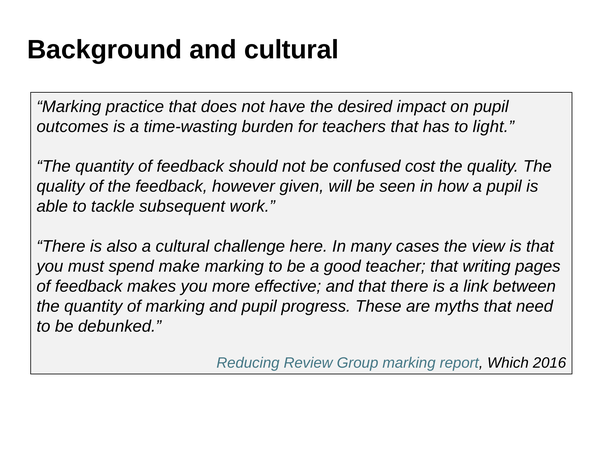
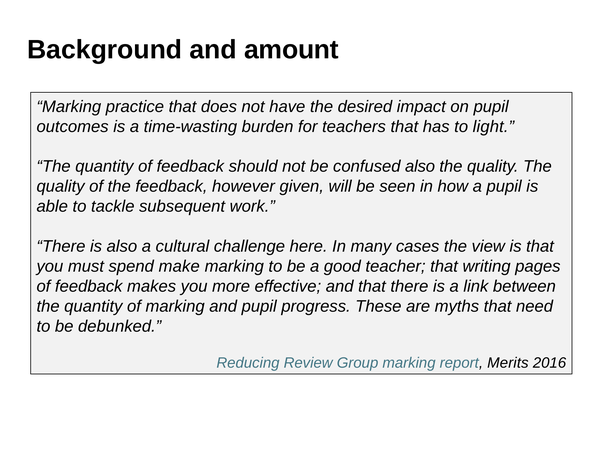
and cultural: cultural -> amount
confused cost: cost -> also
Which: Which -> Merits
